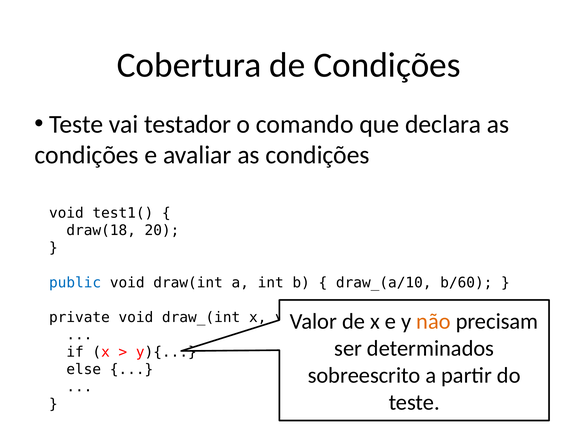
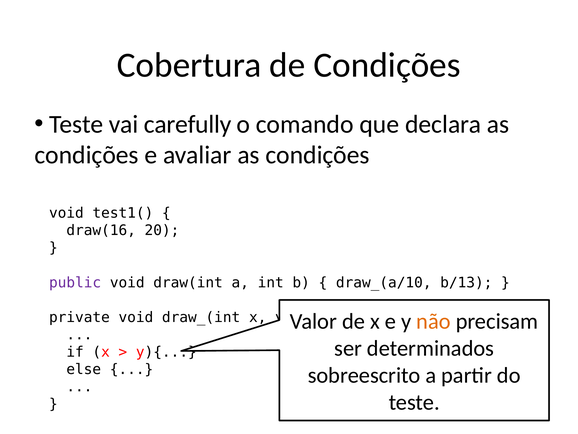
testador: testador -> carefully
draw(18: draw(18 -> draw(16
public colour: blue -> purple
b/60: b/60 -> b/13
